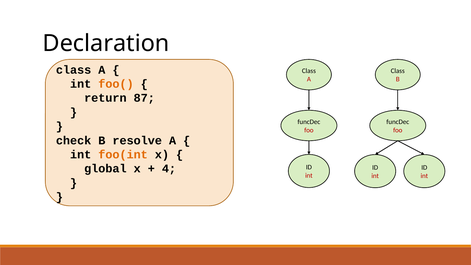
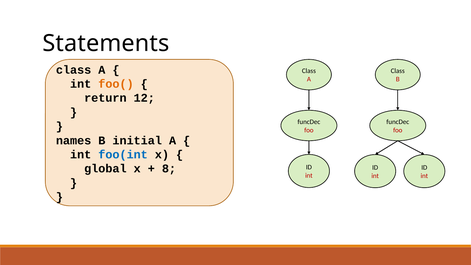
Declaration: Declaration -> Statements
87: 87 -> 12
check: check -> names
resolve: resolve -> initial
foo(int colour: orange -> blue
4: 4 -> 8
